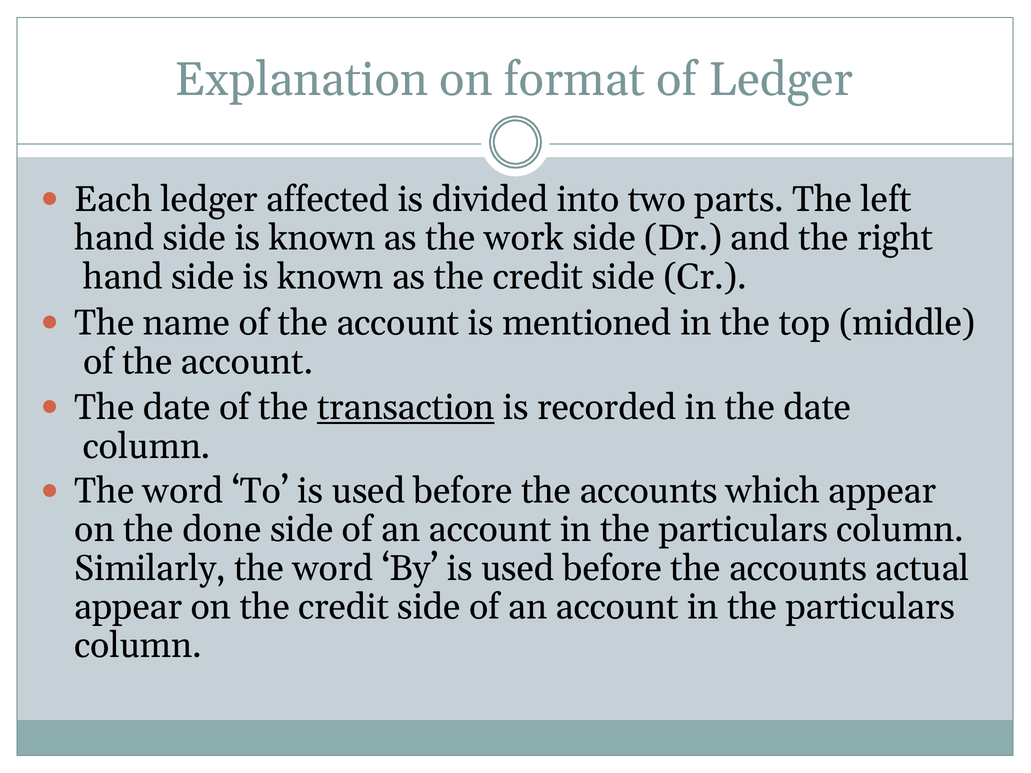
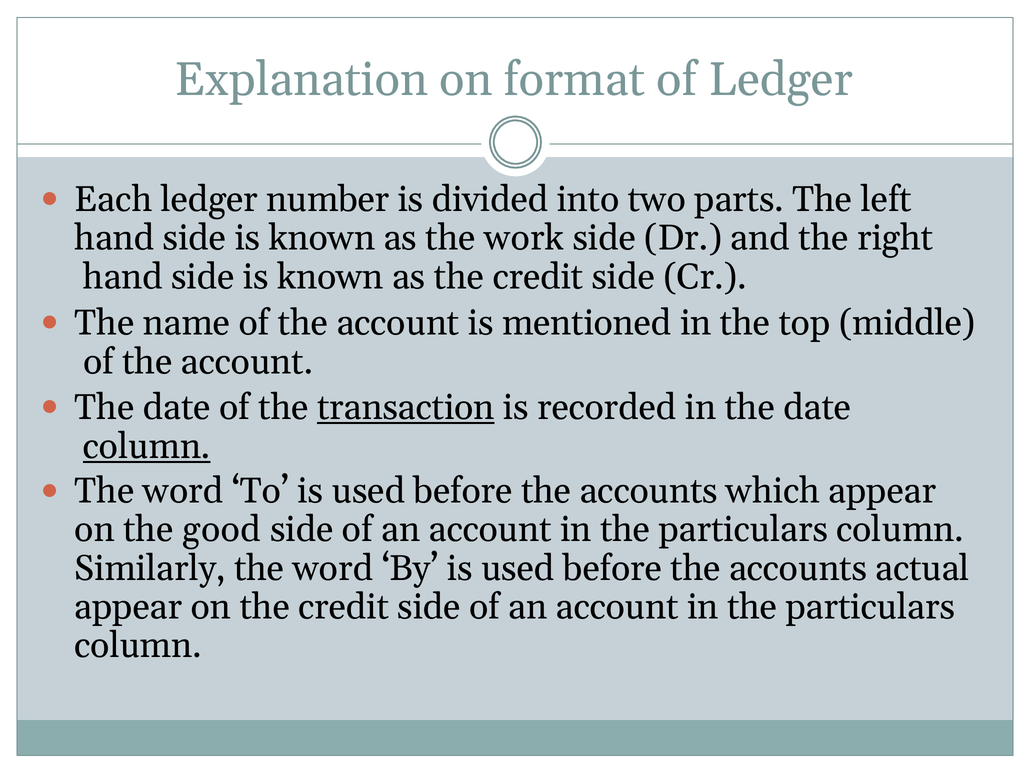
affected: affected -> number
column at (147, 447) underline: none -> present
done: done -> good
